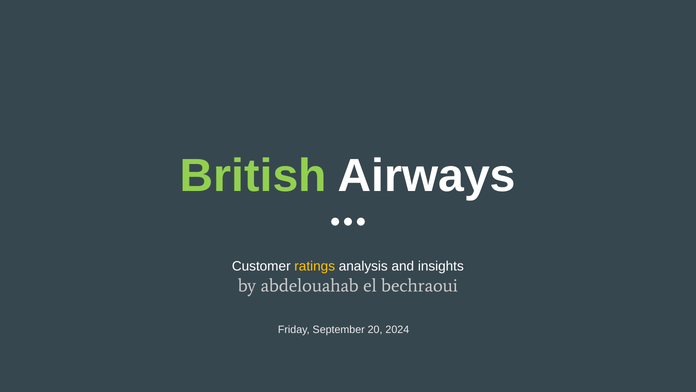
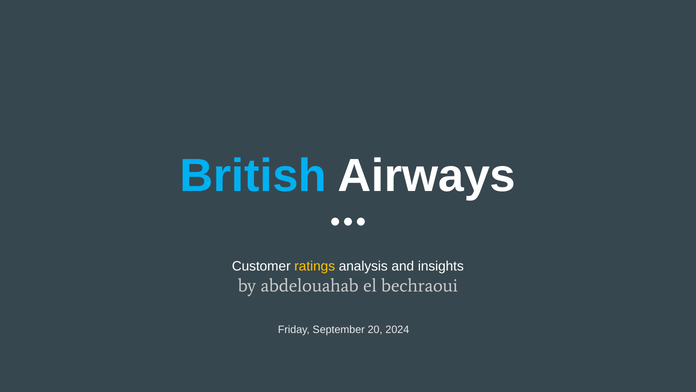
British colour: light green -> light blue
